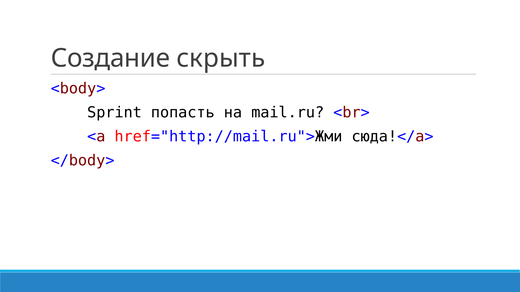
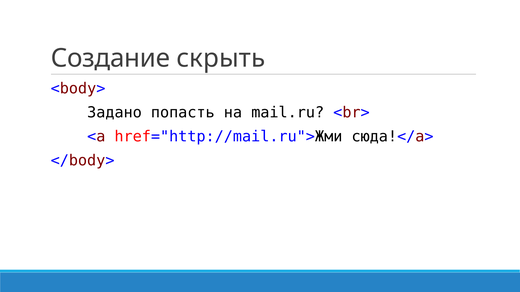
Sprint: Sprint -> Задано
